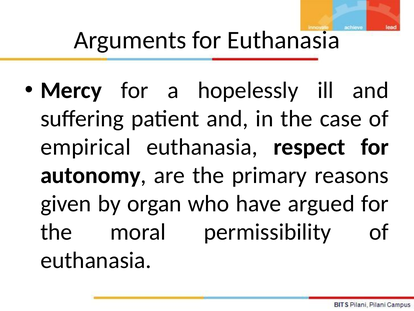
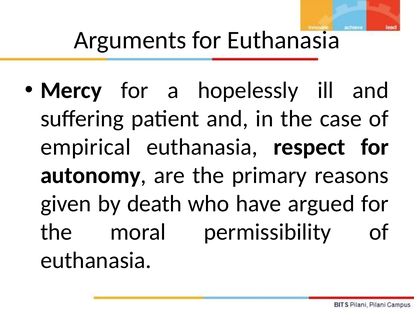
organ: organ -> death
